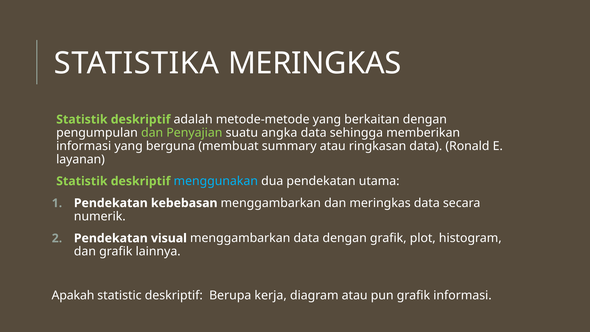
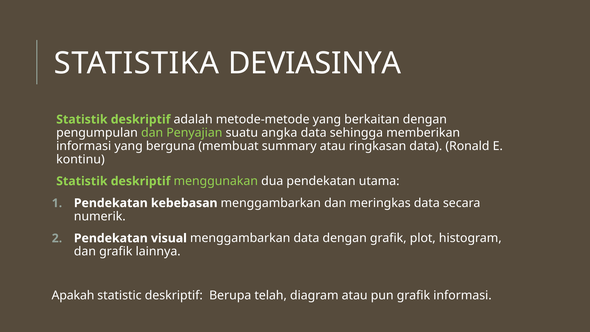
STATISTIKA MERINGKAS: MERINGKAS -> DEVIASINYA
layanan: layanan -> kontinu
menggunakan colour: light blue -> light green
kerja: kerja -> telah
